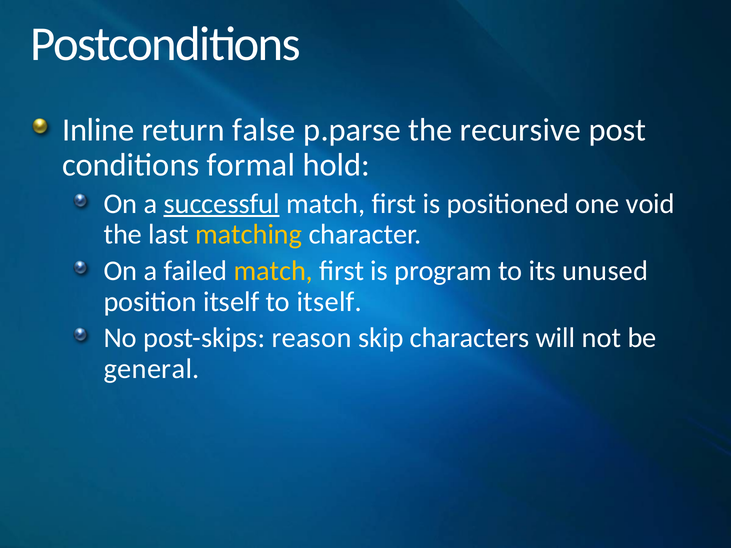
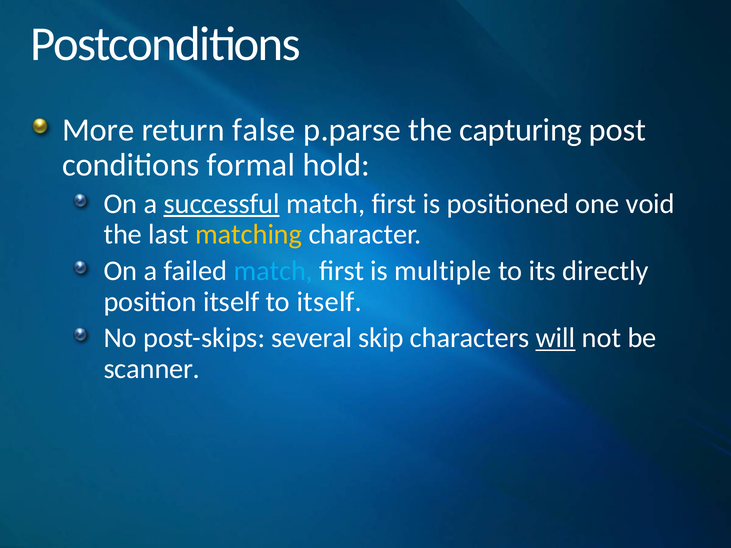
Inline: Inline -> More
recursive: recursive -> capturing
match at (273, 271) colour: yellow -> light blue
program: program -> multiple
unused: unused -> directly
reason: reason -> several
will underline: none -> present
general: general -> scanner
